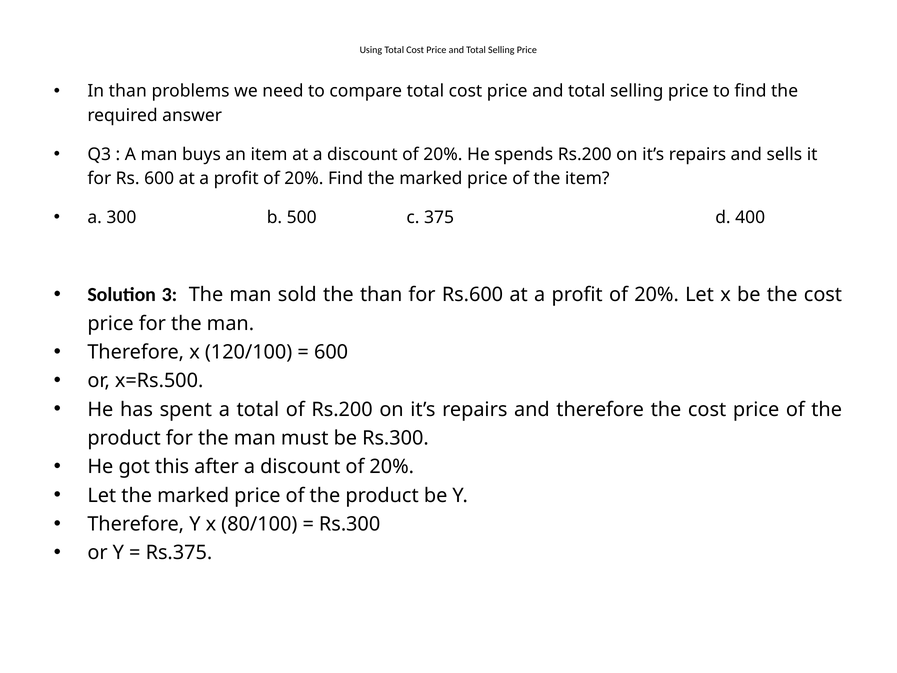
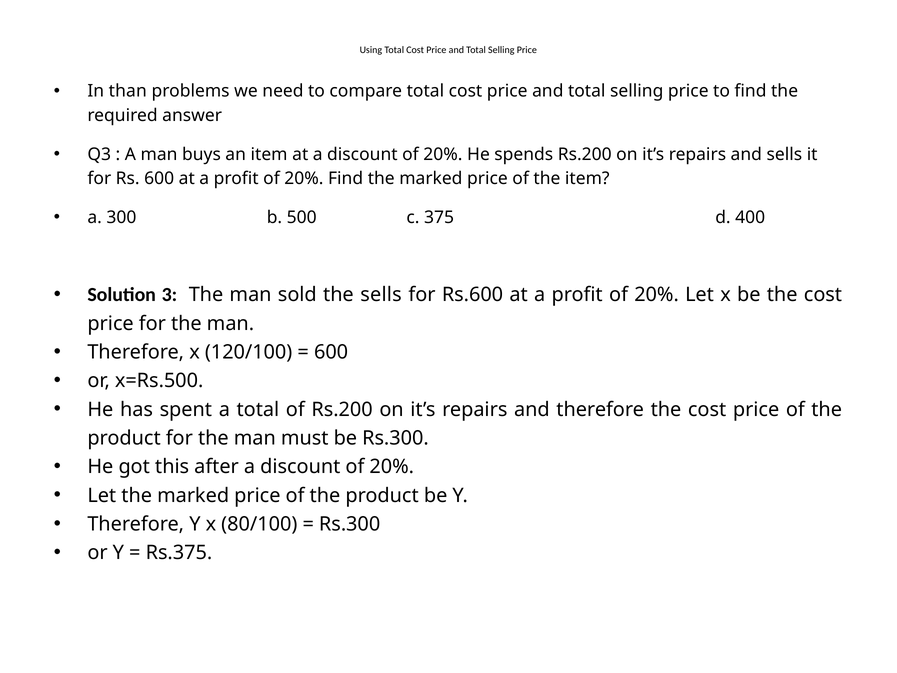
the than: than -> sells
